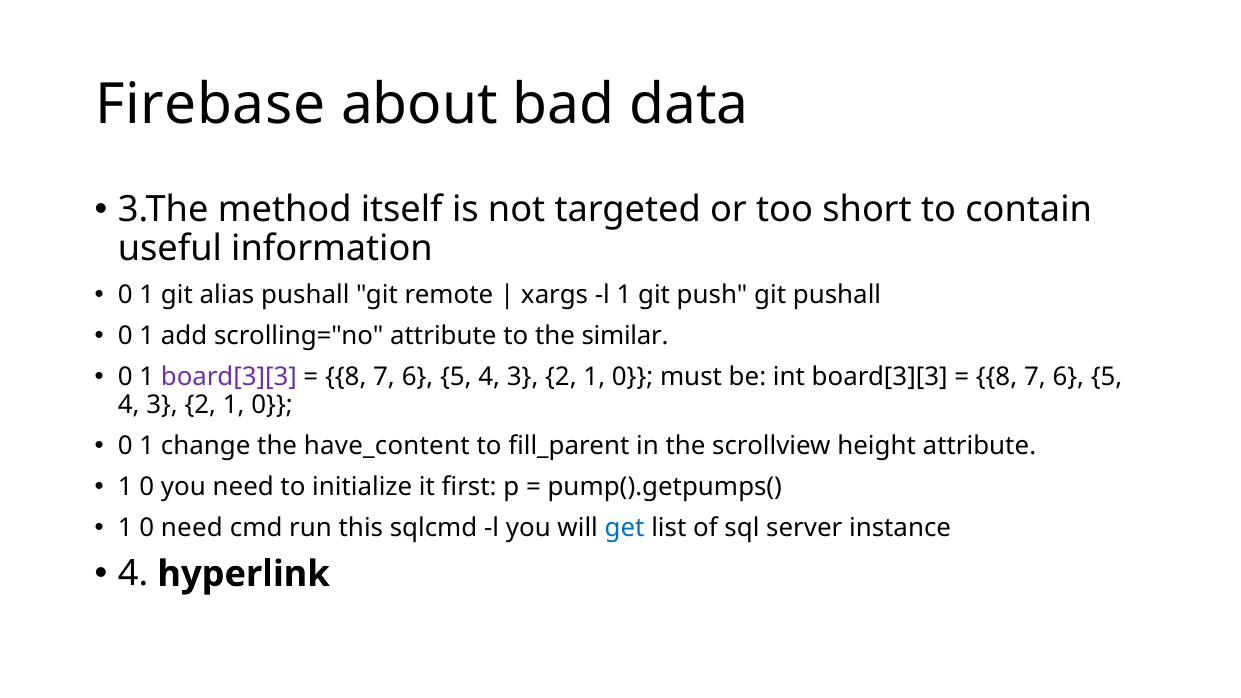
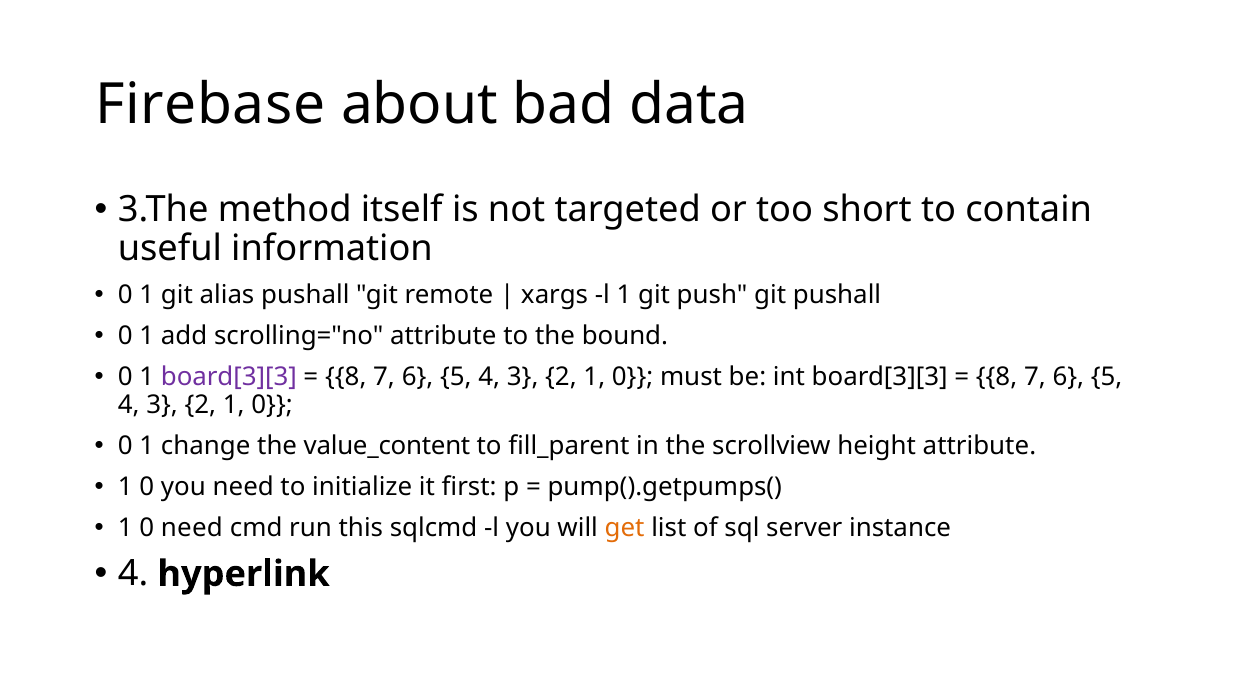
similar: similar -> bound
have_content: have_content -> value_content
get colour: blue -> orange
